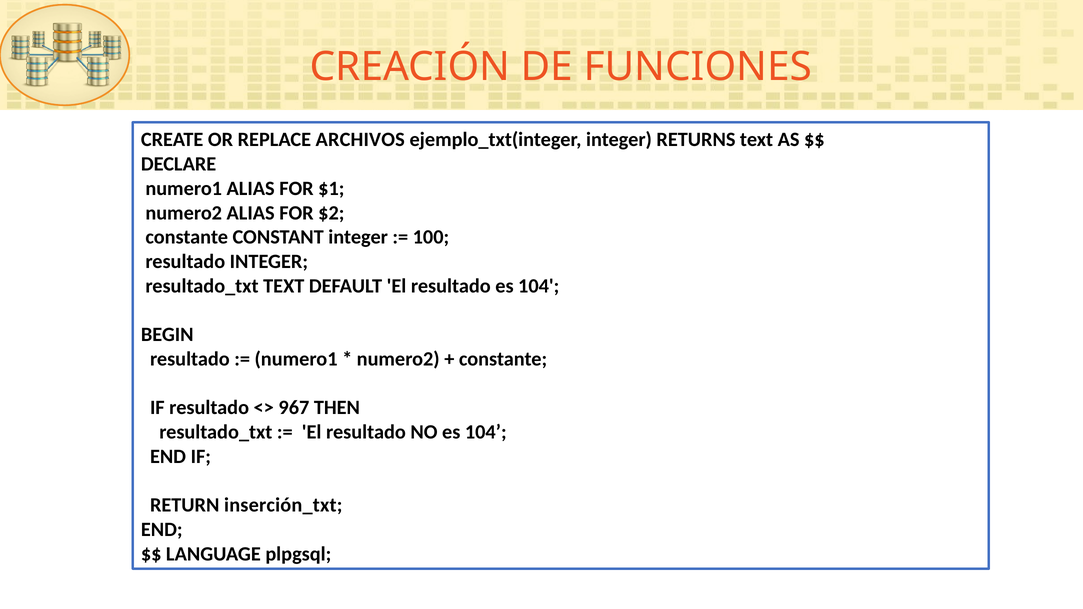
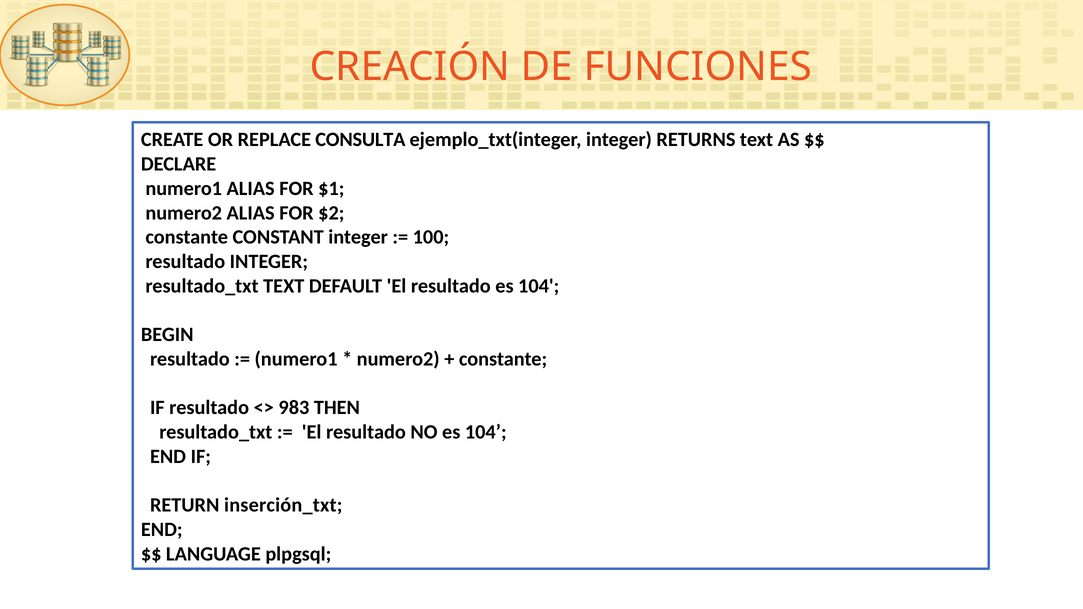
ARCHIVOS: ARCHIVOS -> CONSULTA
967: 967 -> 983
